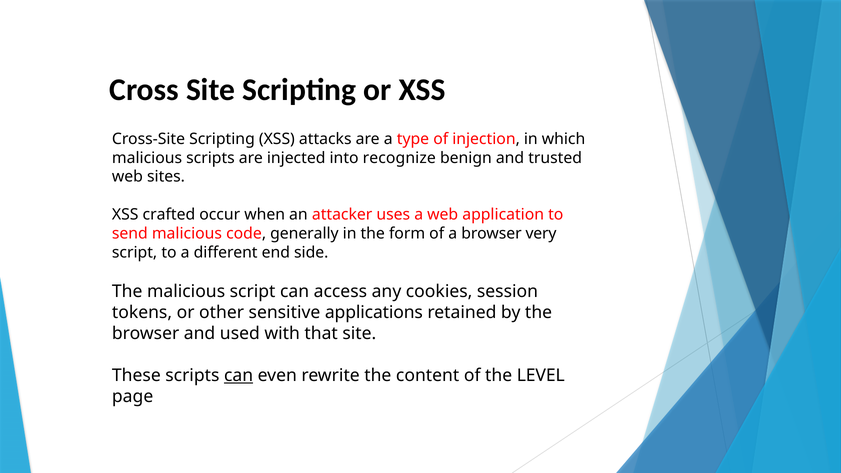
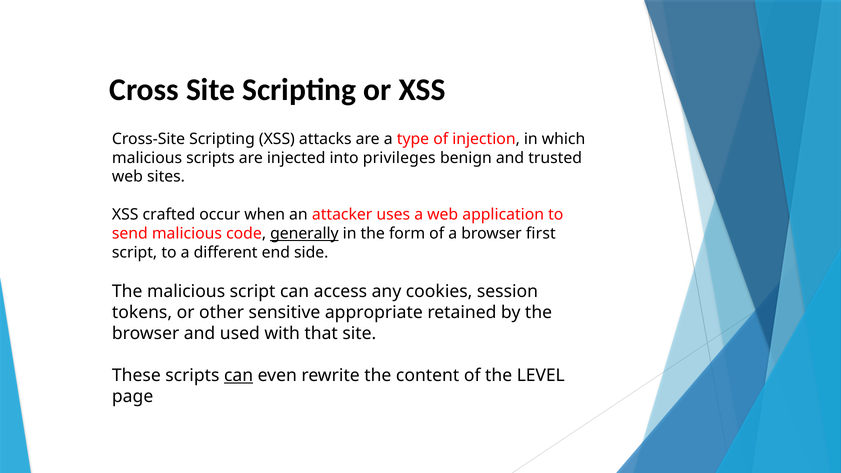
recognize: recognize -> privileges
generally underline: none -> present
very: very -> first
applications: applications -> appropriate
